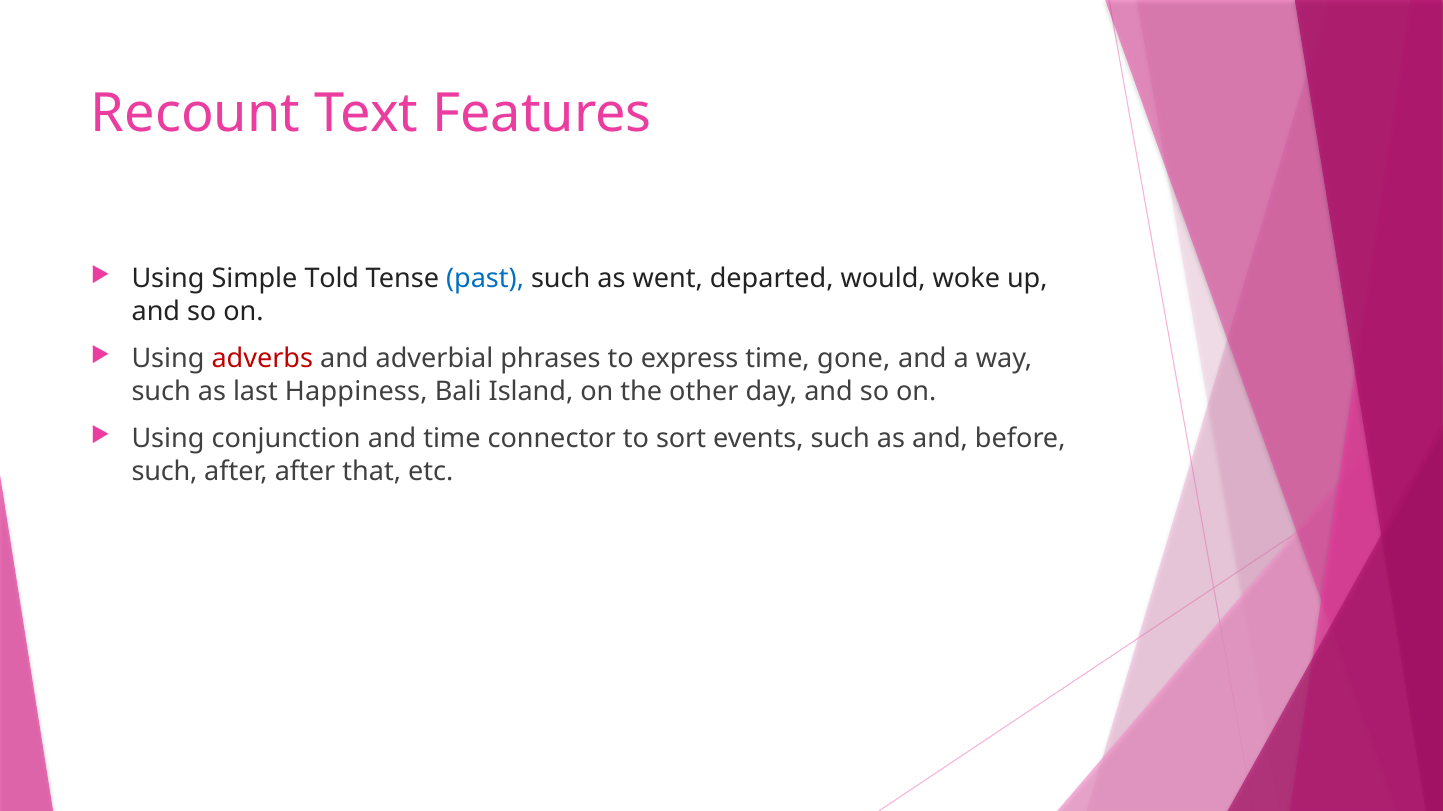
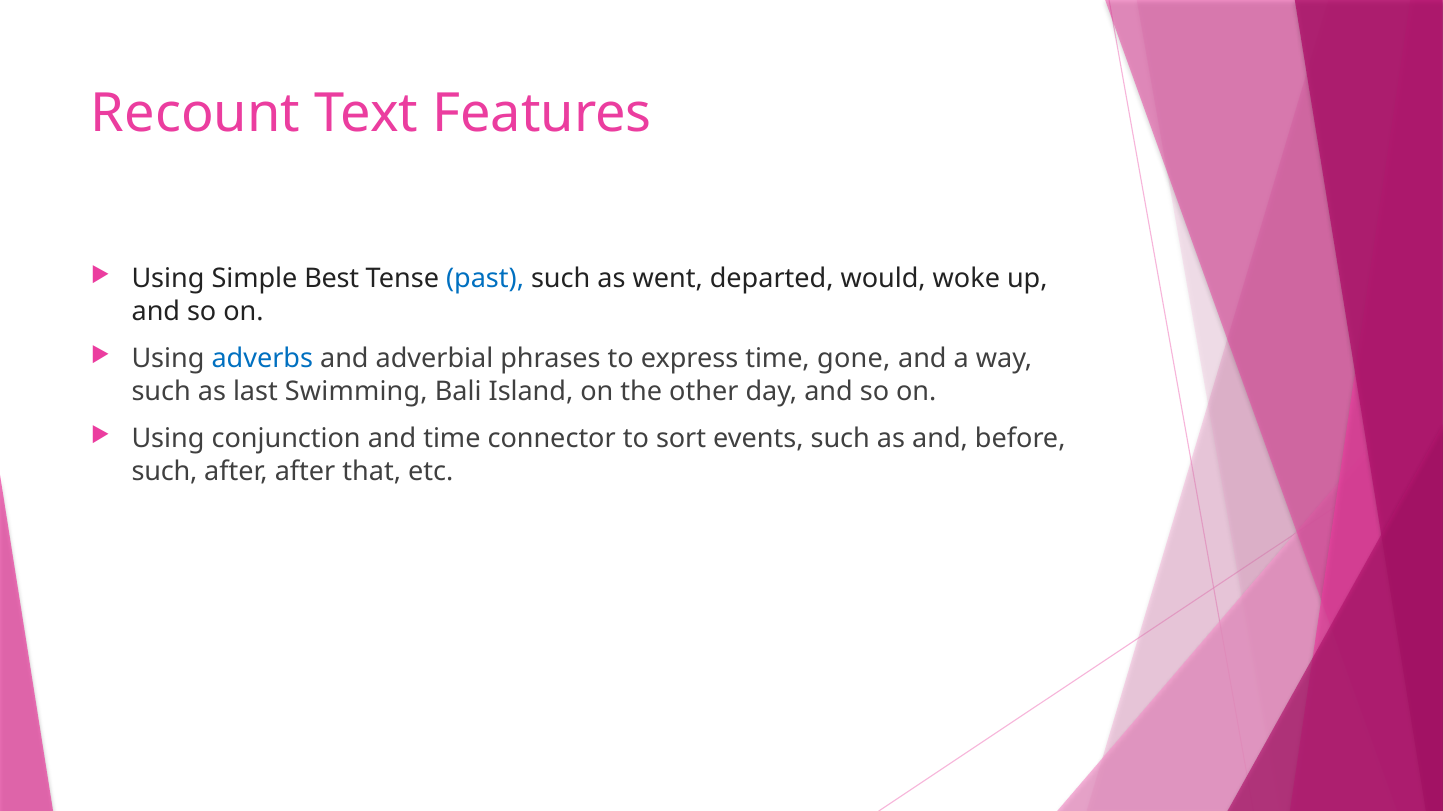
Told: Told -> Best
adverbs colour: red -> blue
Happiness: Happiness -> Swimming
